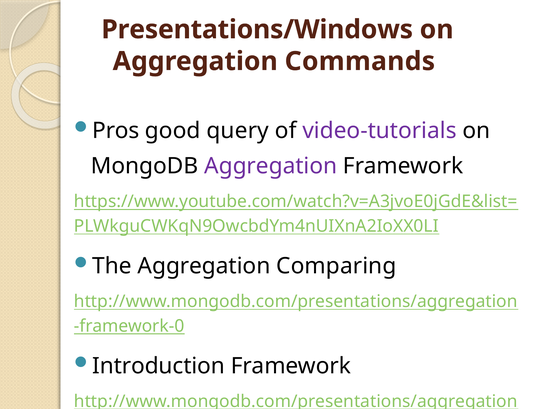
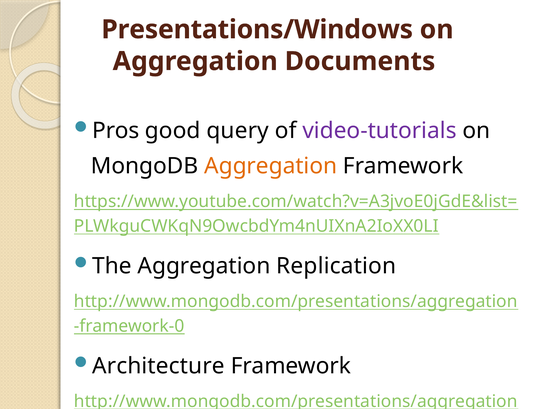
Commands: Commands -> Documents
Aggregation at (271, 166) colour: purple -> orange
Comparing: Comparing -> Replication
Introduction: Introduction -> Architecture
